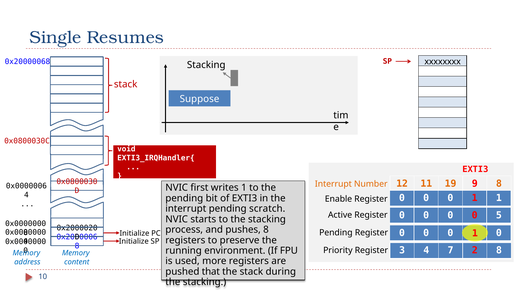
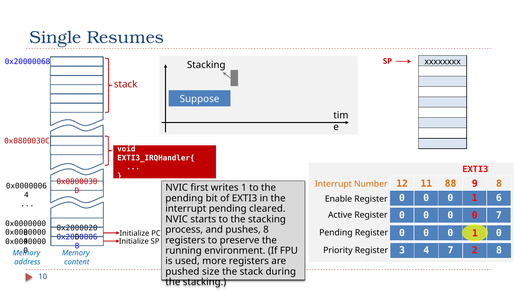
19: 19 -> 88
1 1: 1 -> 6
scratch: scratch -> cleared
0 5: 5 -> 7
that: that -> size
